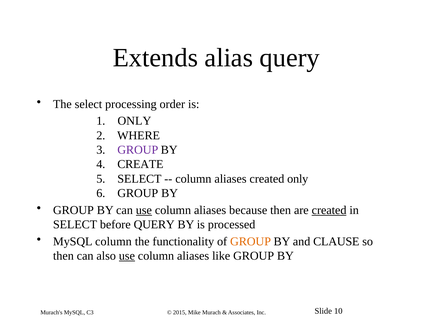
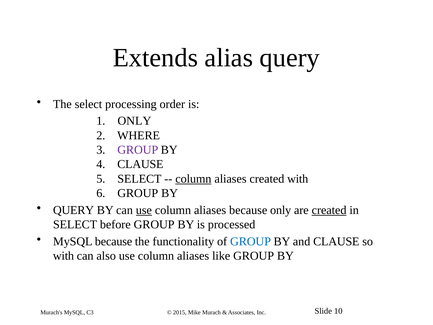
4 CREATE: CREATE -> CLAUSE
column at (193, 179) underline: none -> present
created only: only -> with
GROUP at (73, 210): GROUP -> QUERY
because then: then -> only
before QUERY: QUERY -> GROUP
MySQL column: column -> because
GROUP at (251, 241) colour: orange -> blue
then at (63, 256): then -> with
use at (127, 256) underline: present -> none
